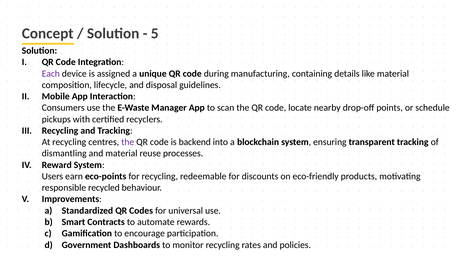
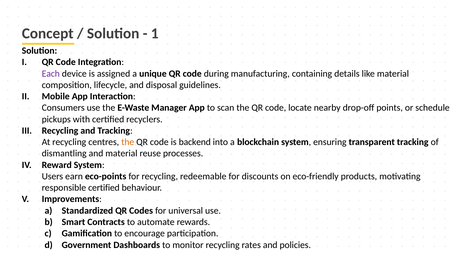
5: 5 -> 1
the at (128, 142) colour: purple -> orange
responsible recycled: recycled -> certified
